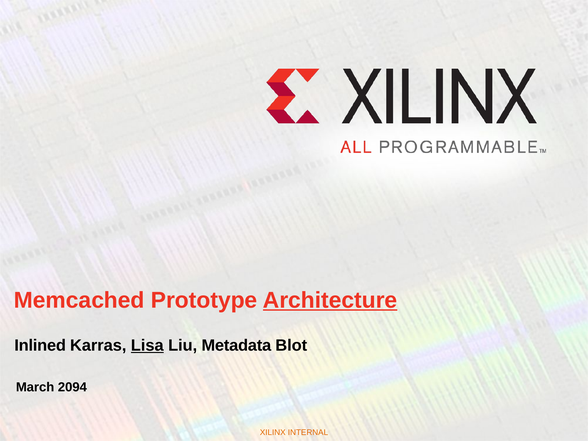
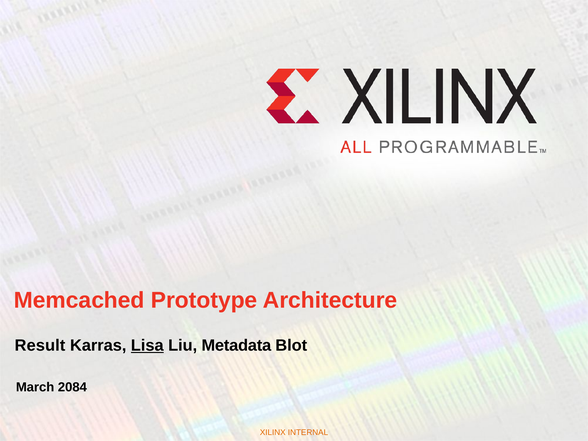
Architecture underline: present -> none
Inlined: Inlined -> Result
2094: 2094 -> 2084
